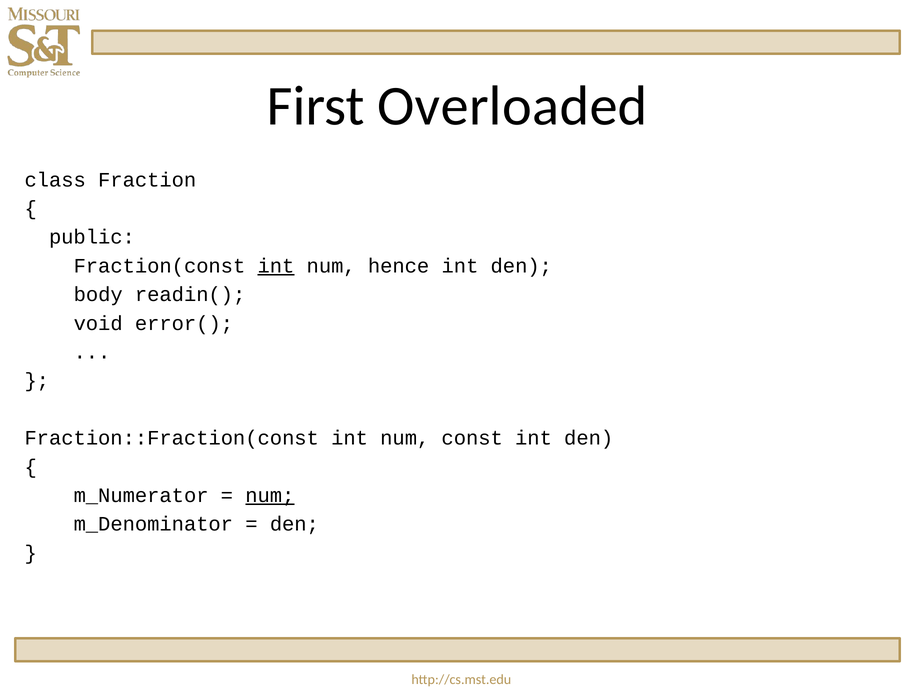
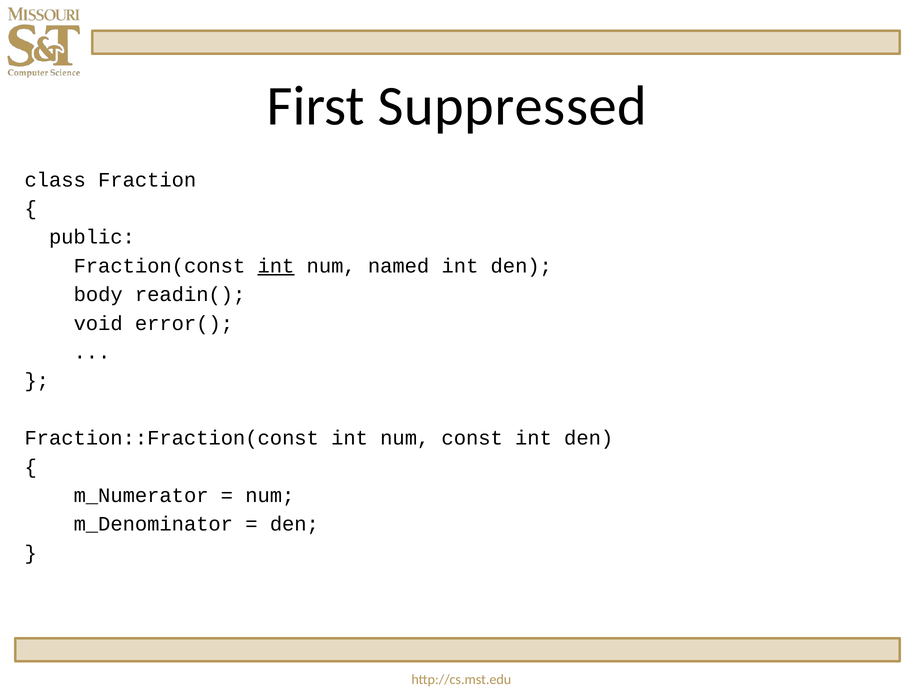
Overloaded: Overloaded -> Suppressed
hence: hence -> named
num at (270, 496) underline: present -> none
